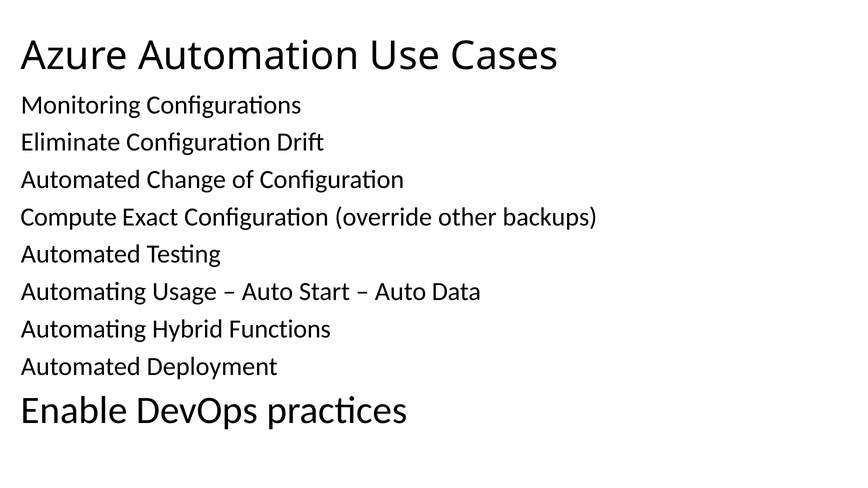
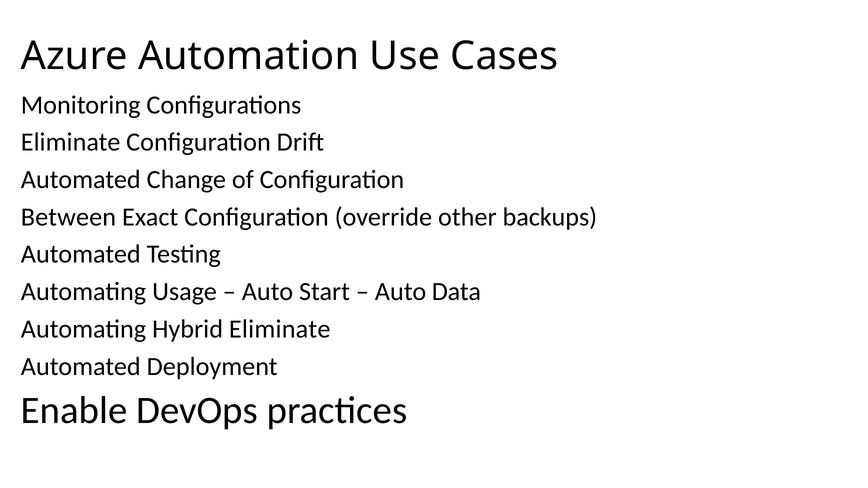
Compute: Compute -> Between
Hybrid Functions: Functions -> Eliminate
